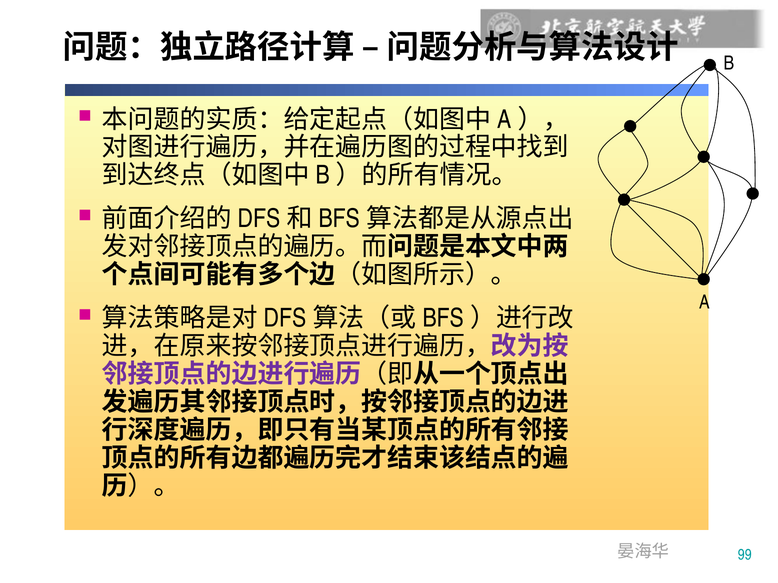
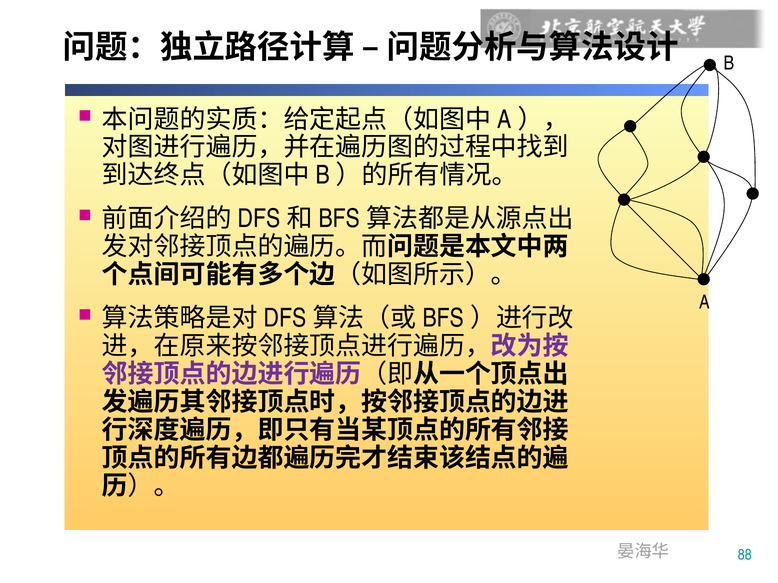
99: 99 -> 88
